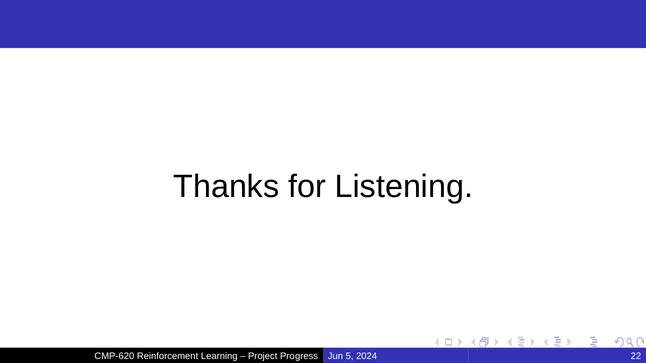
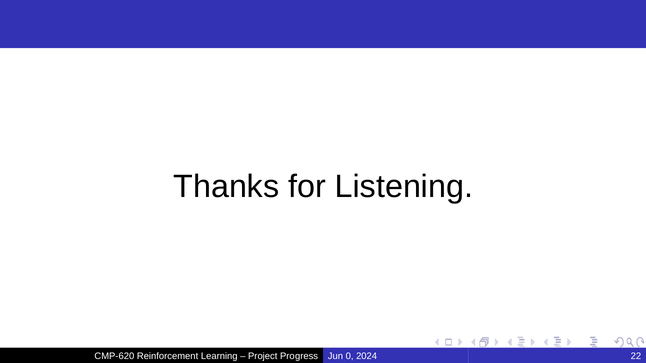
5: 5 -> 0
